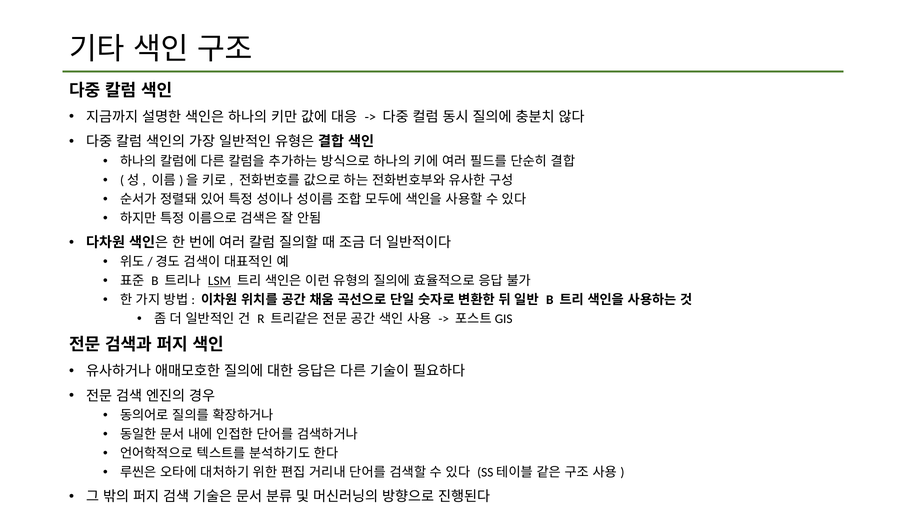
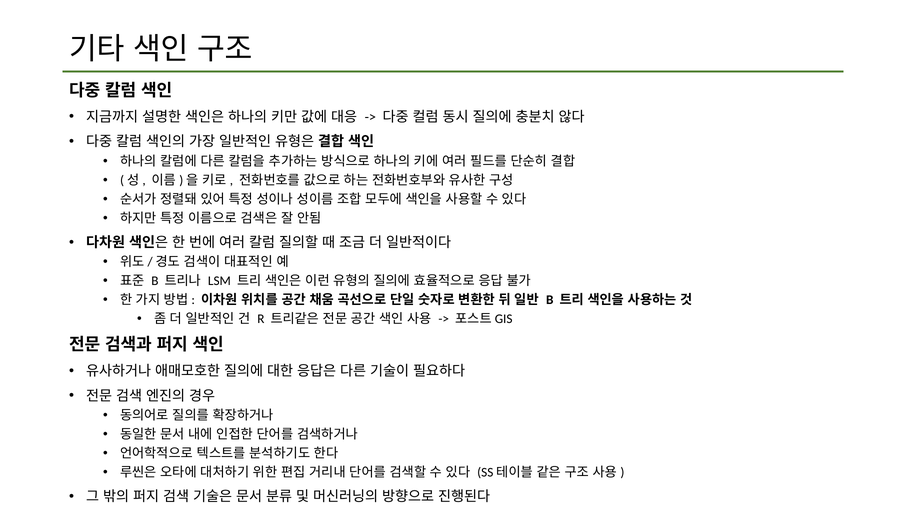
LSM underline: present -> none
